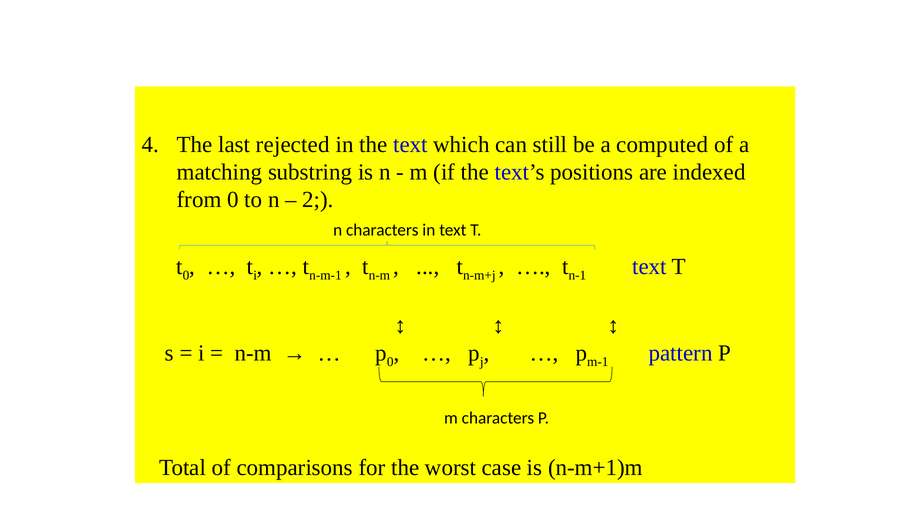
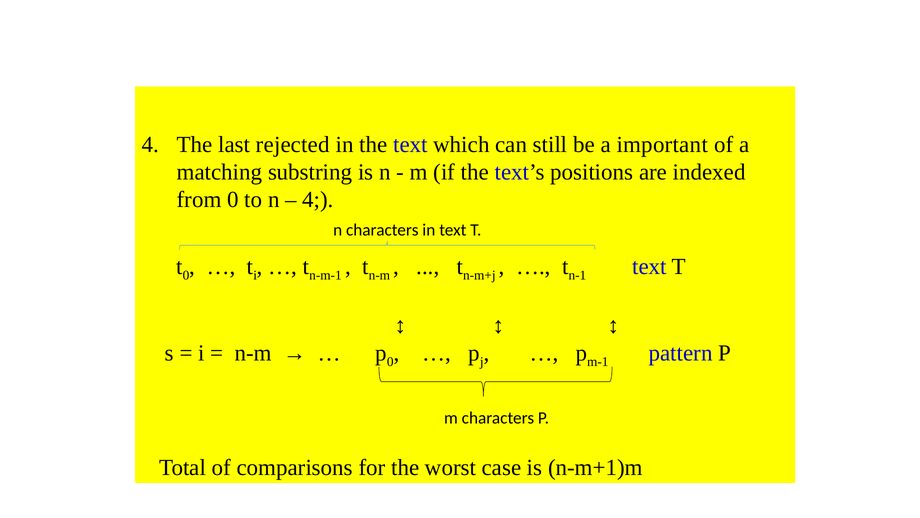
computed: computed -> important
2 at (318, 199): 2 -> 4
